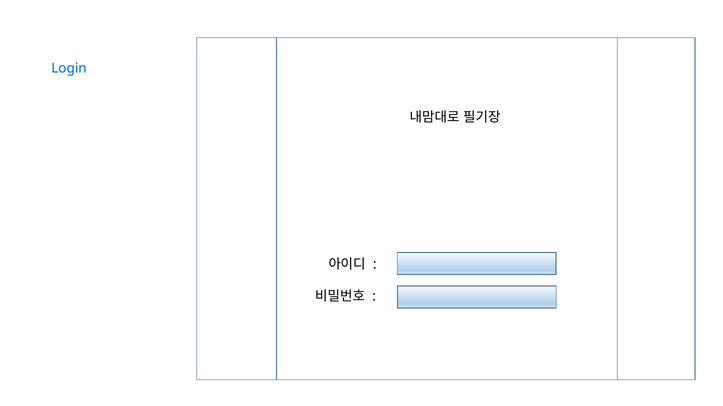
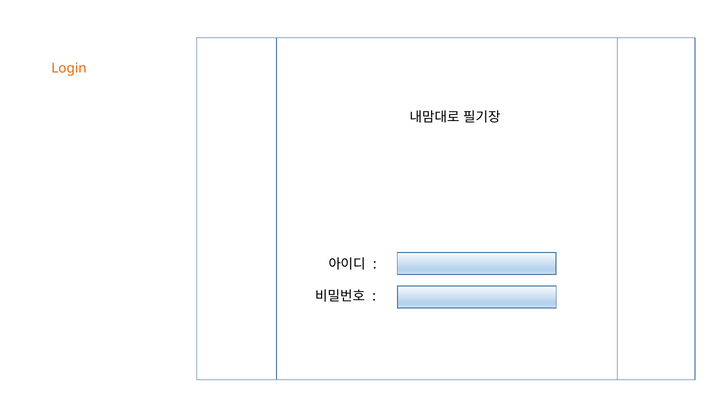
Login colour: blue -> orange
